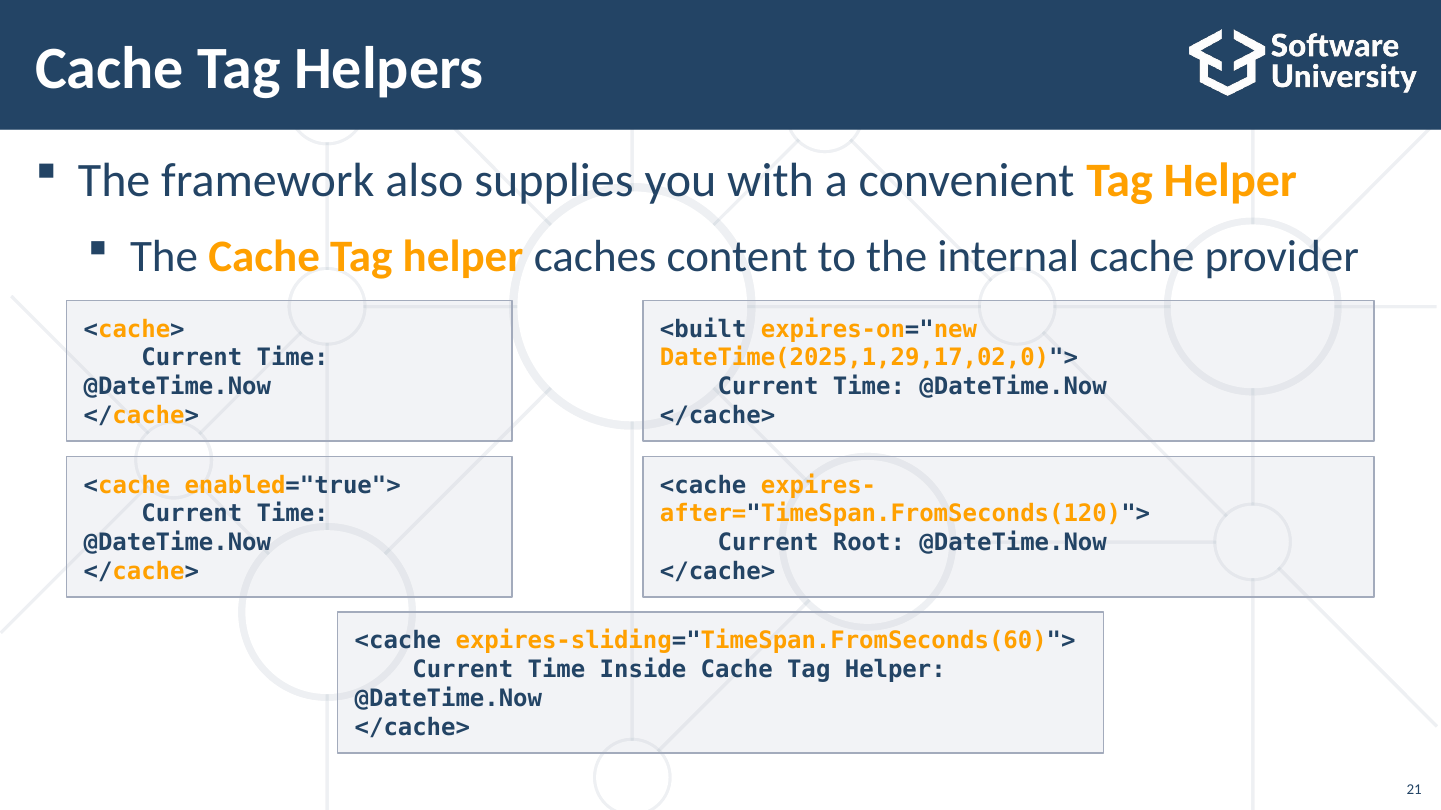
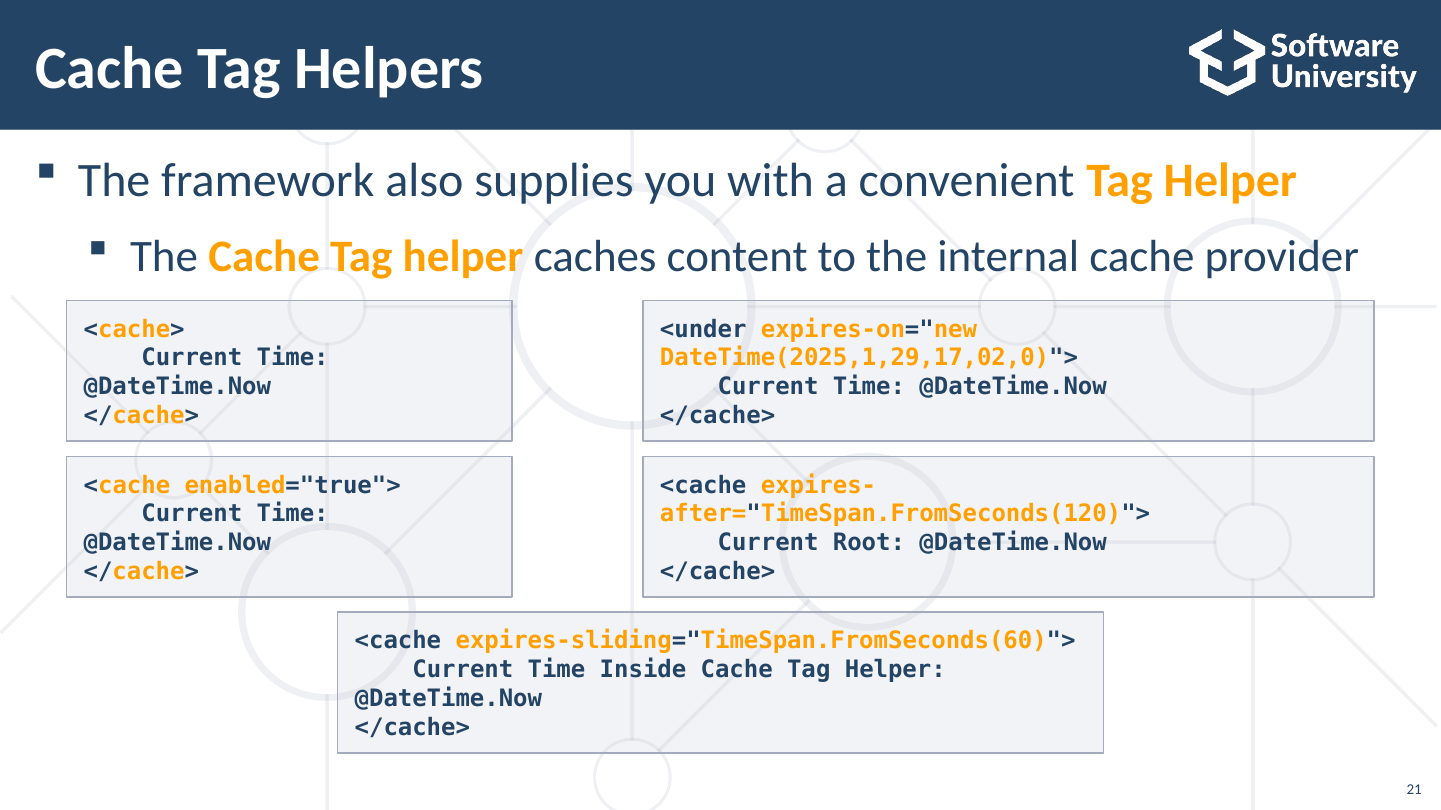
<built: <built -> <under
